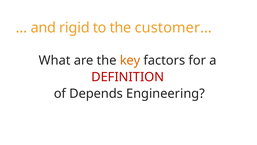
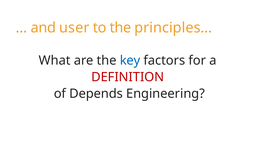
rigid: rigid -> user
customer…: customer… -> principles…
key colour: orange -> blue
